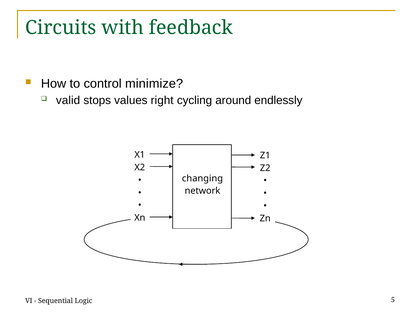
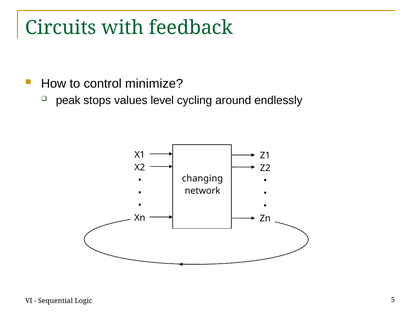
valid: valid -> peak
right: right -> level
